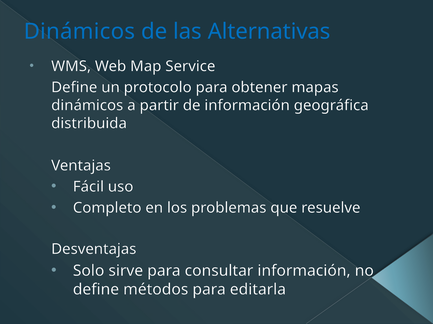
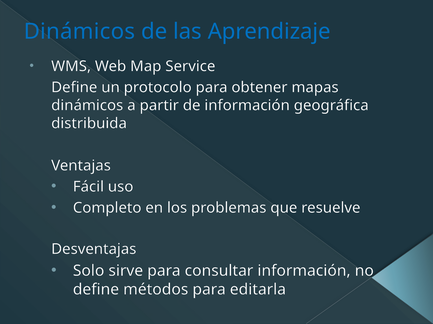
Alternativas: Alternativas -> Aprendizaje
